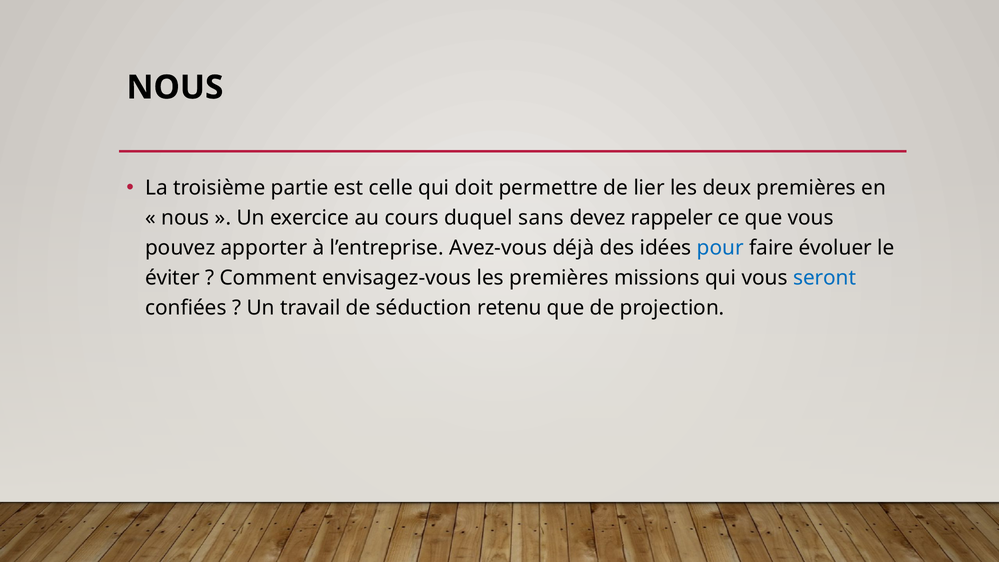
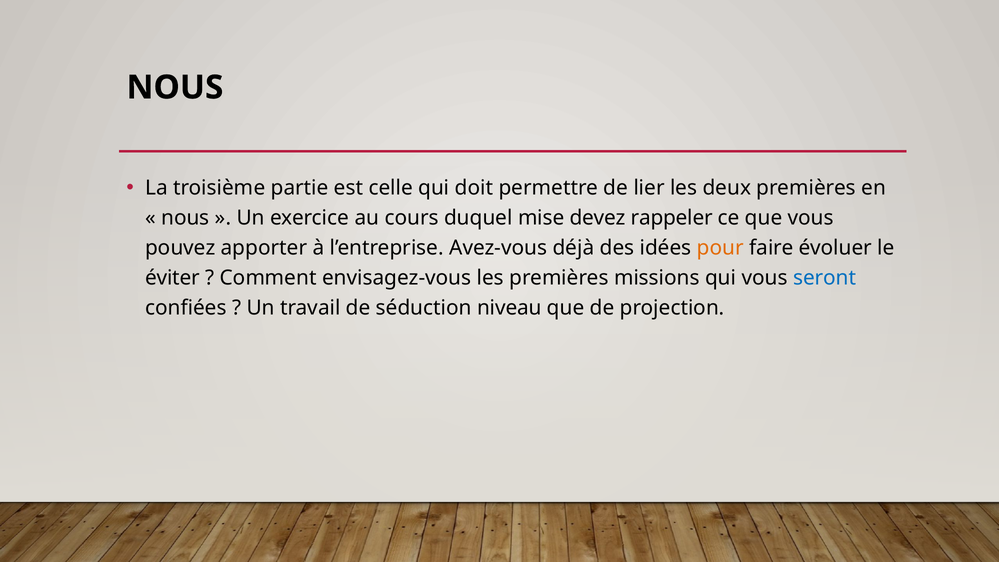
sans: sans -> mise
pour colour: blue -> orange
retenu: retenu -> niveau
